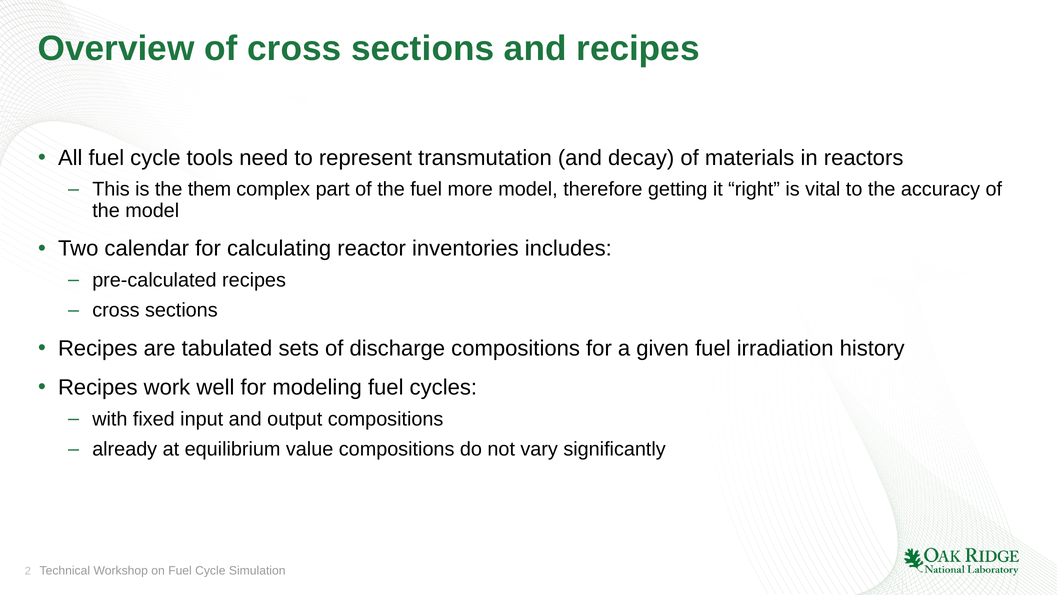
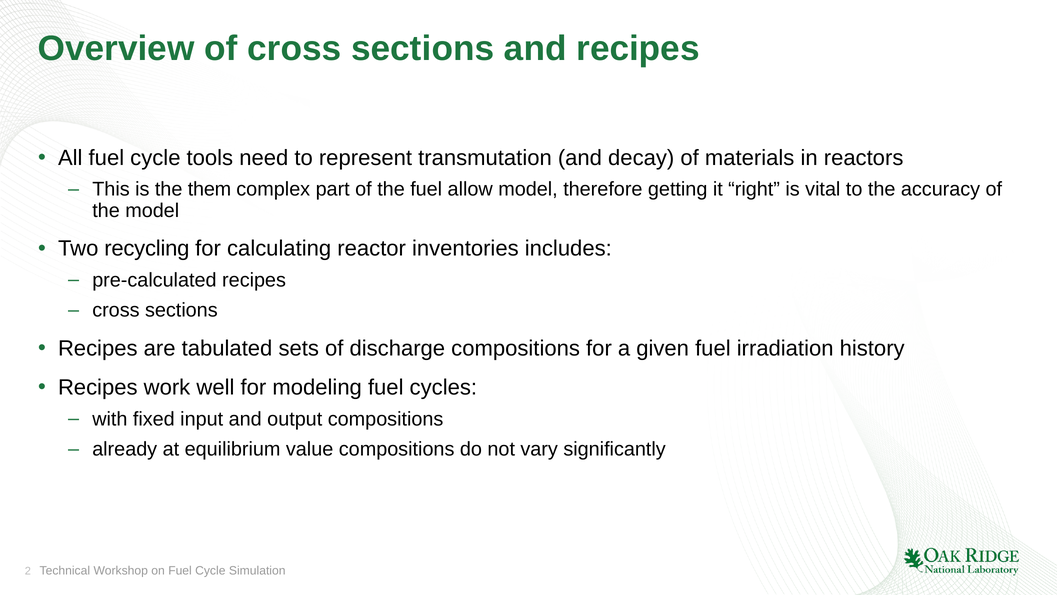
more: more -> allow
calendar: calendar -> recycling
